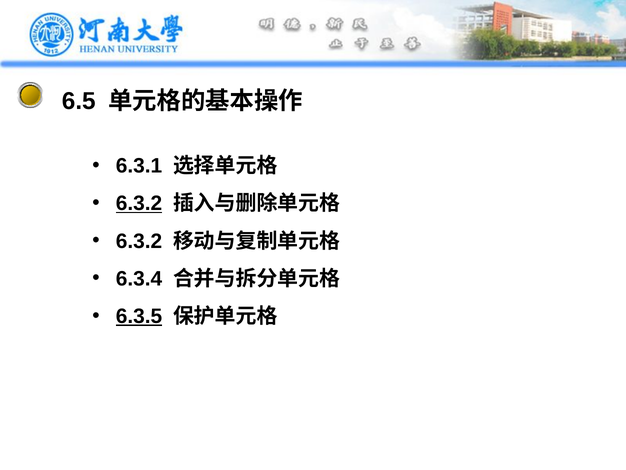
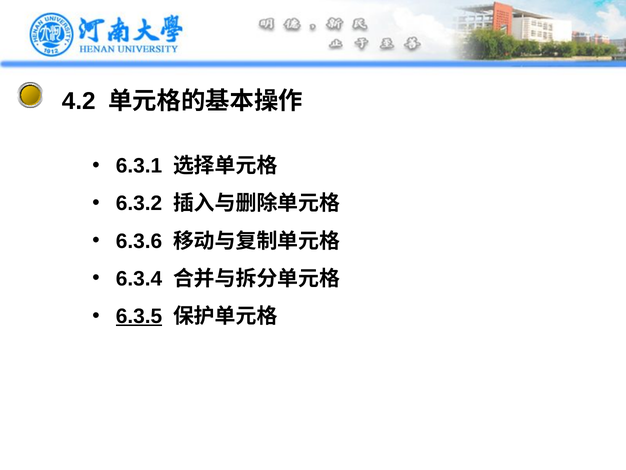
6.5: 6.5 -> 4.2
6.3.2 at (139, 203) underline: present -> none
6.3.2 at (139, 241): 6.3.2 -> 6.3.6
